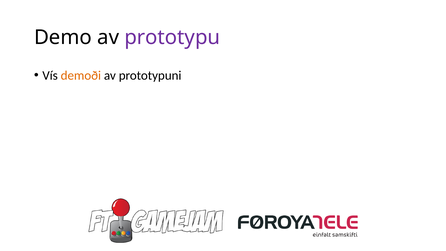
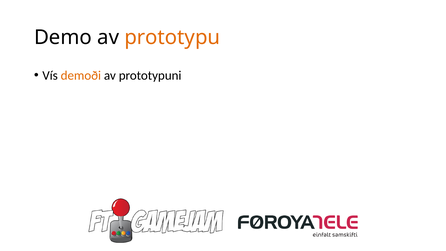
prototypu colour: purple -> orange
